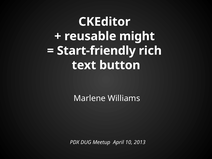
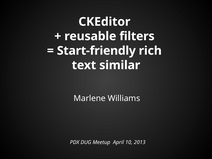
might: might -> filters
button: button -> similar
